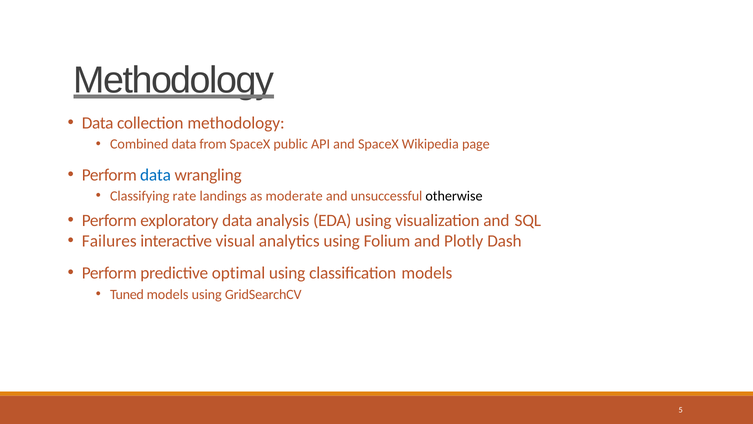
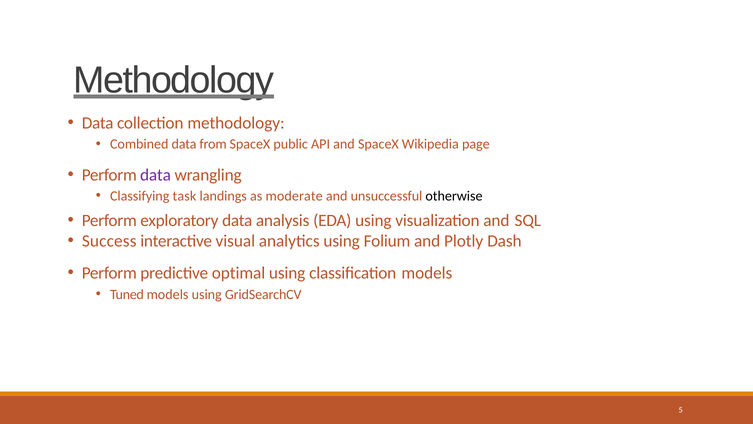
data at (156, 175) colour: blue -> purple
rate: rate -> task
Failures: Failures -> Success
